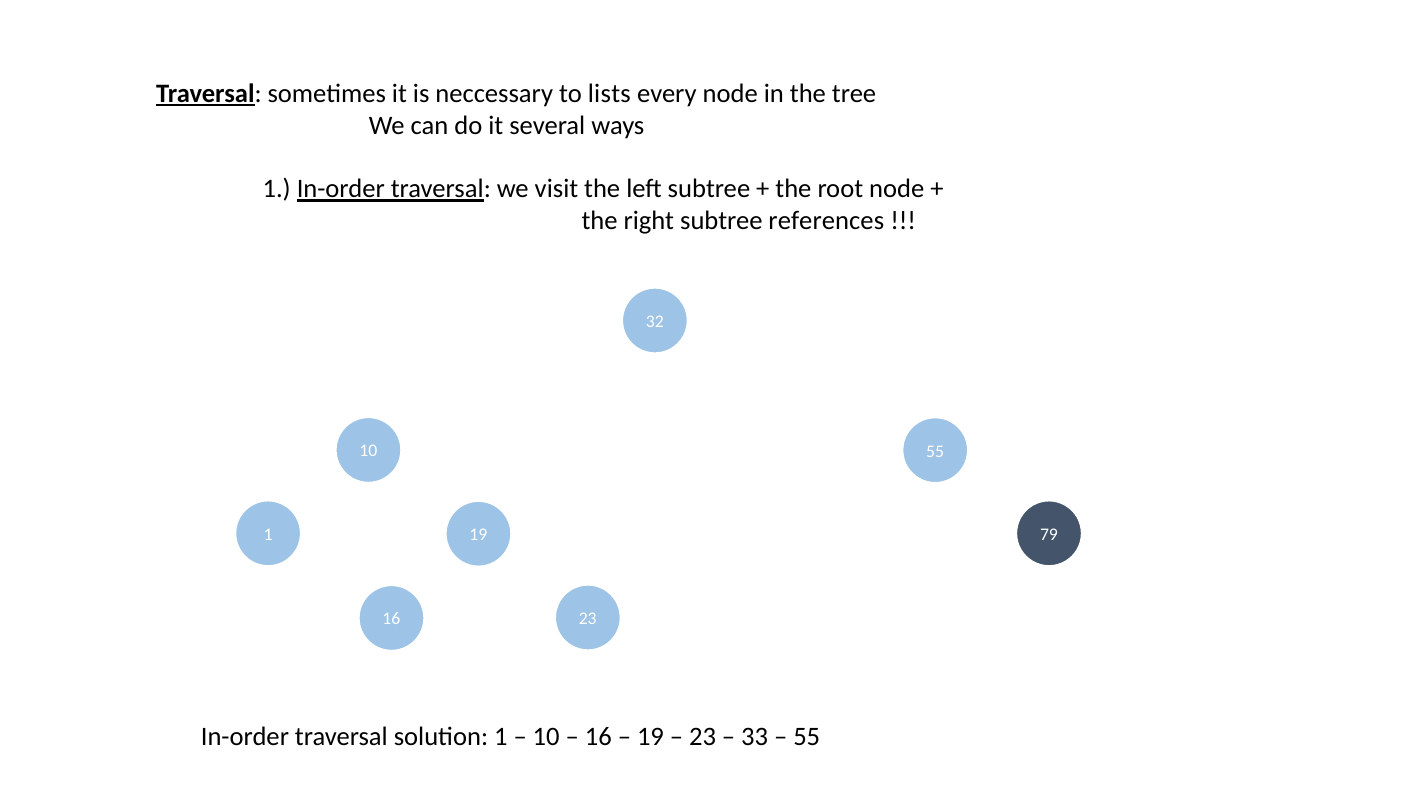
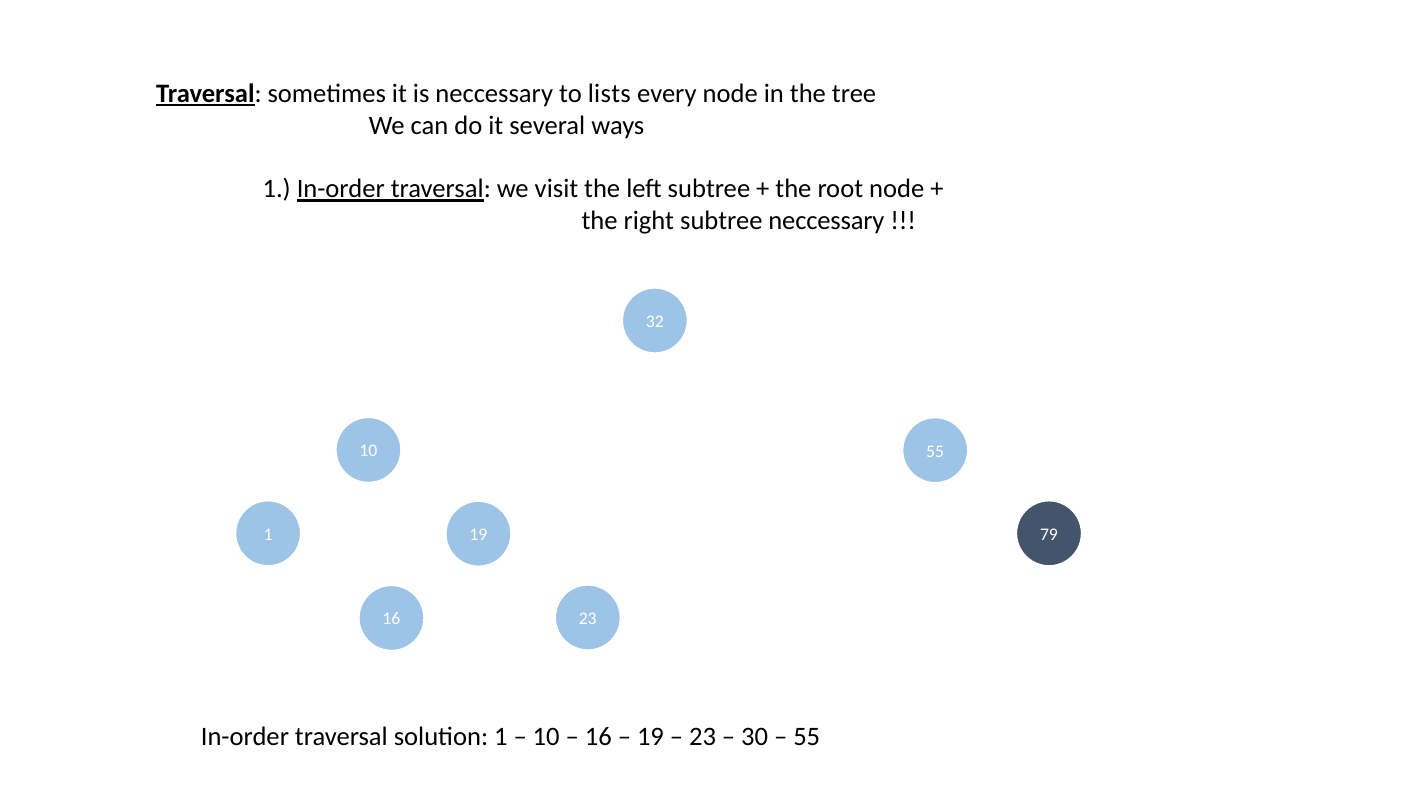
subtree references: references -> neccessary
33: 33 -> 30
